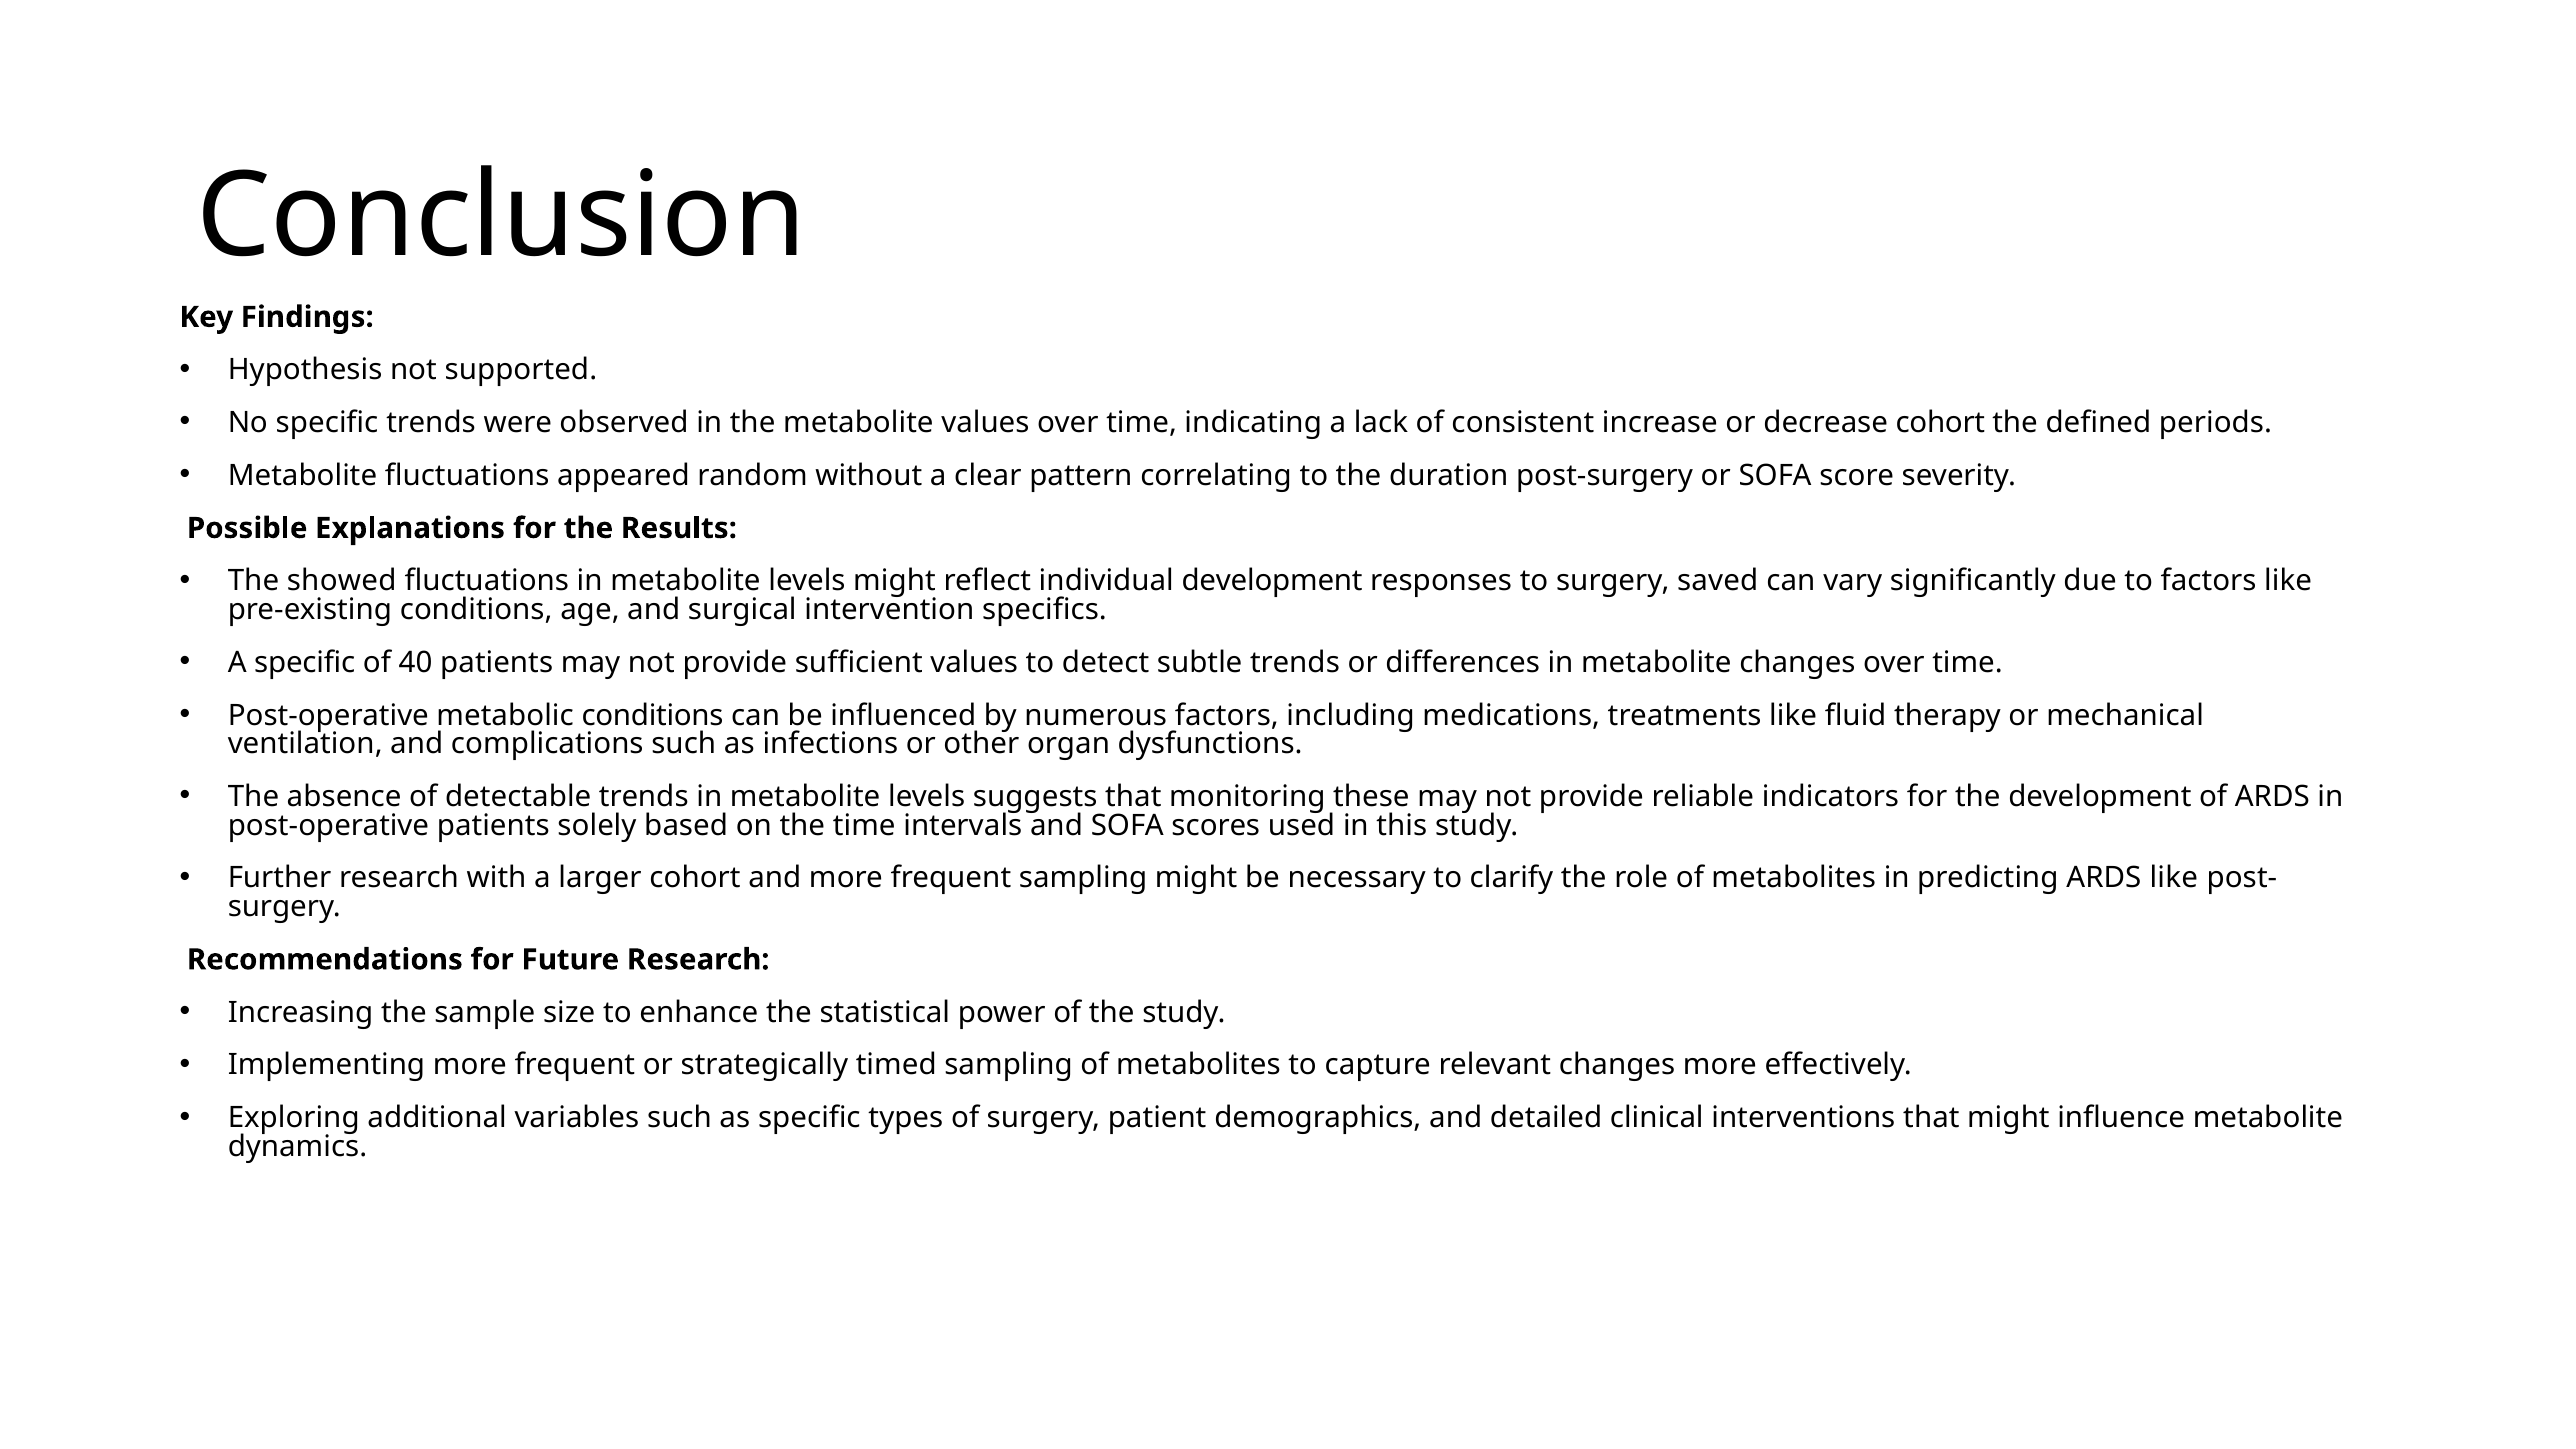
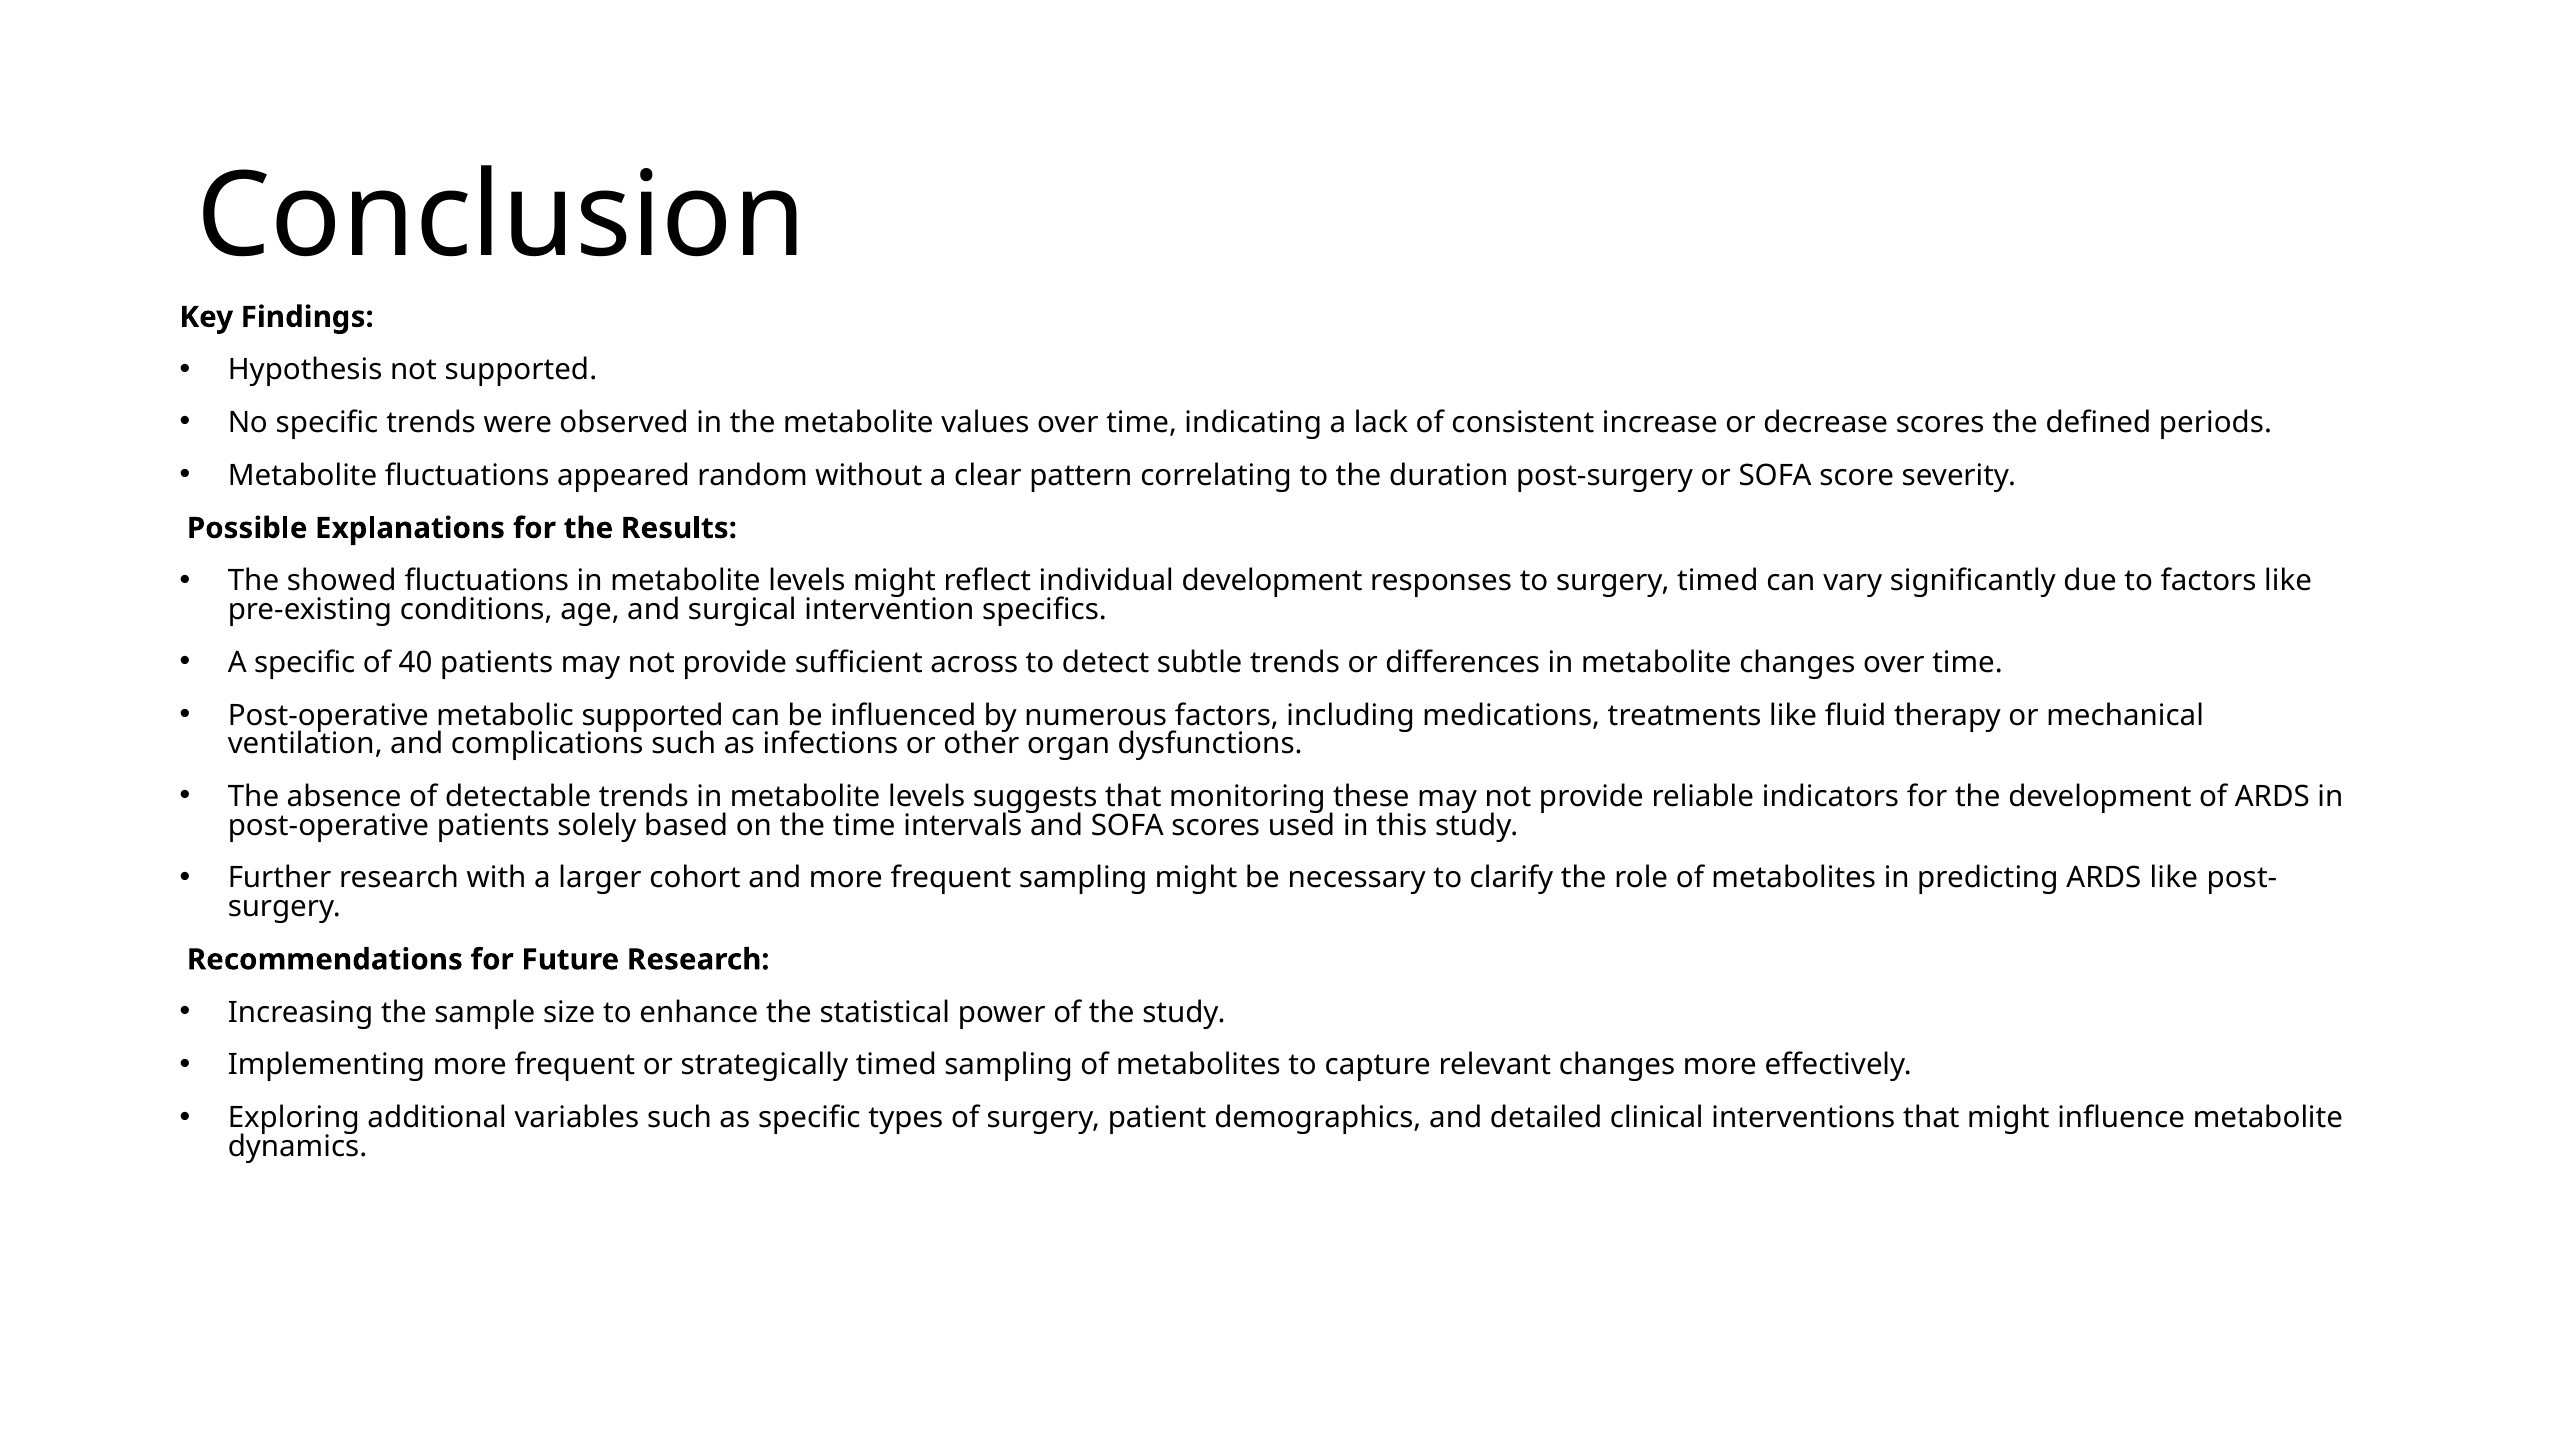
decrease cohort: cohort -> scores
surgery saved: saved -> timed
sufficient values: values -> across
metabolic conditions: conditions -> supported
